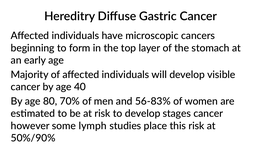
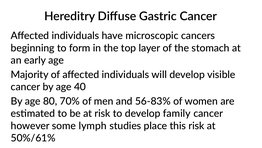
stages: stages -> family
50%/90%: 50%/90% -> 50%/61%
